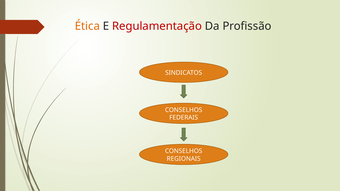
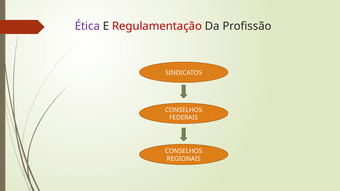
Ética colour: orange -> purple
